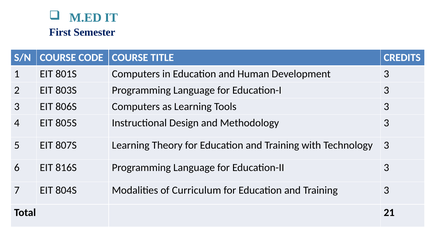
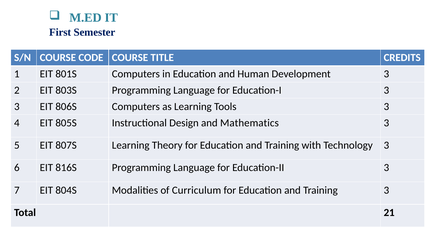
Methodology: Methodology -> Mathematics
